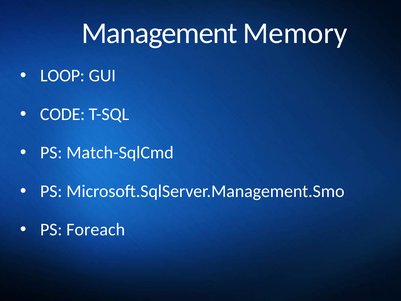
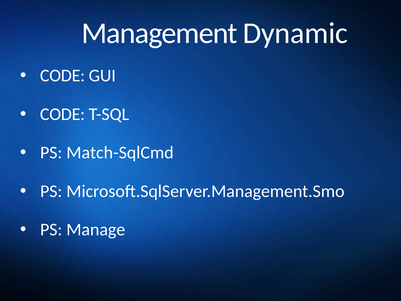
Memory: Memory -> Dynamic
LOOP at (62, 76): LOOP -> CODE
Foreach: Foreach -> Manage
